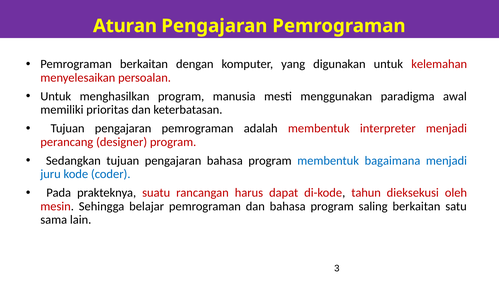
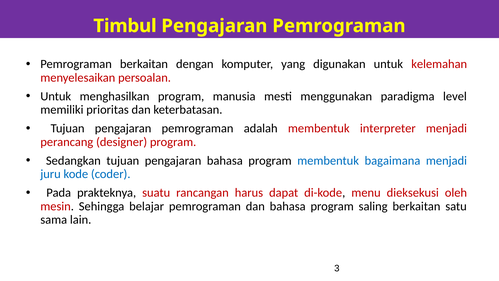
Aturan: Aturan -> Timbul
awal: awal -> level
tahun: tahun -> menu
